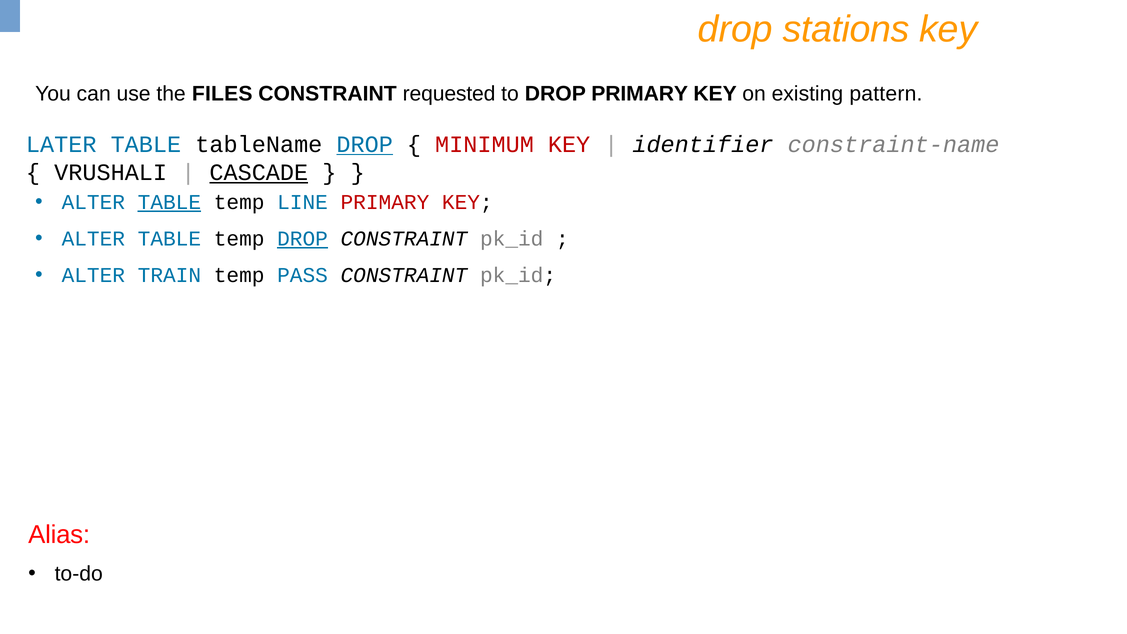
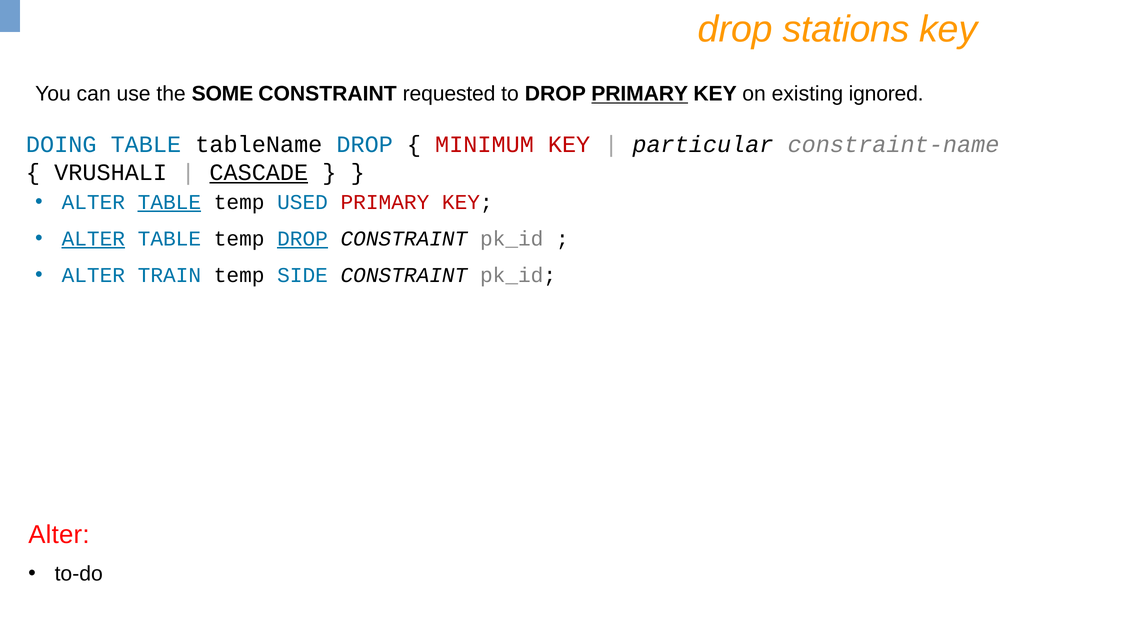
FILES: FILES -> SOME
PRIMARY at (640, 94) underline: none -> present
pattern: pattern -> ignored
LATER: LATER -> DOING
DROP at (365, 144) underline: present -> none
identifier: identifier -> particular
LINE: LINE -> USED
ALTER at (93, 239) underline: none -> present
PASS: PASS -> SIDE
Alias at (59, 535): Alias -> Alter
